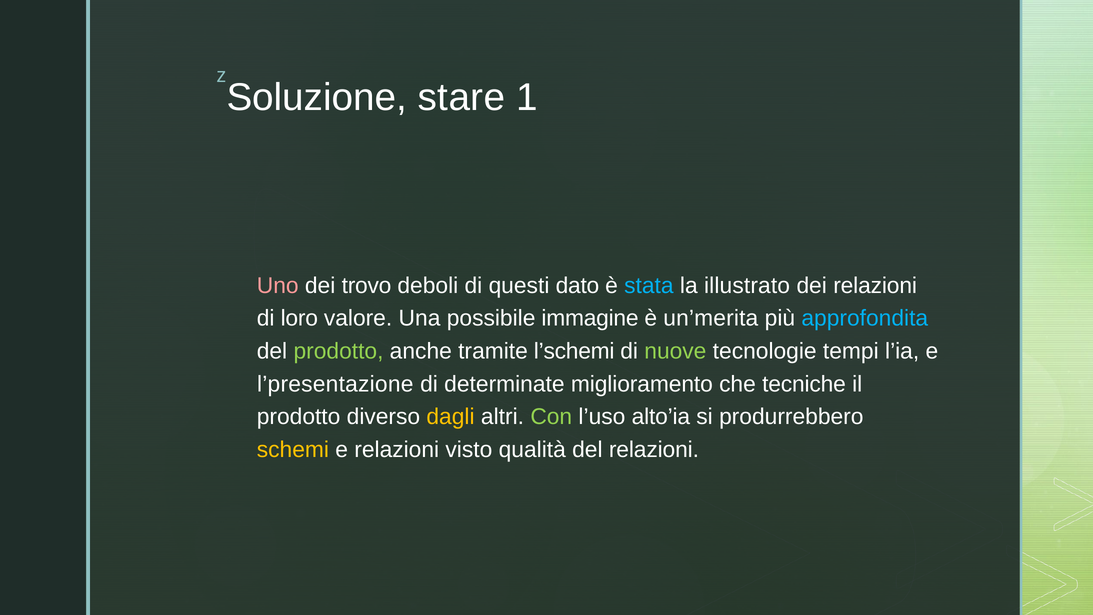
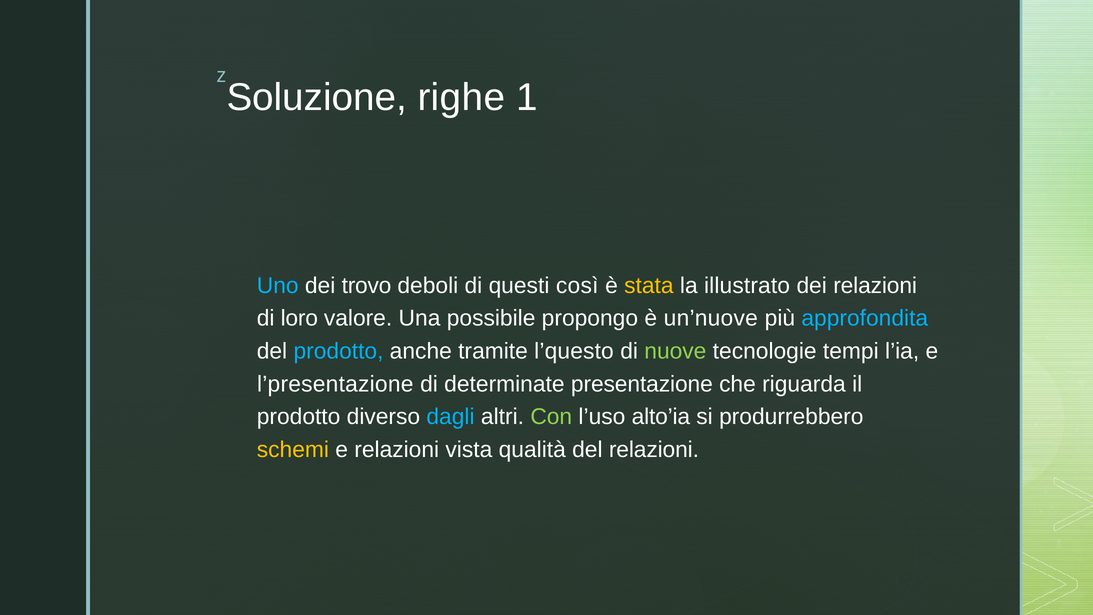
stare: stare -> righe
Uno colour: pink -> light blue
dato: dato -> così
stata colour: light blue -> yellow
immagine: immagine -> propongo
un’merita: un’merita -> un’nuove
prodotto at (339, 351) colour: light green -> light blue
l’schemi: l’schemi -> l’questo
miglioramento: miglioramento -> presentazione
tecniche: tecniche -> riguarda
dagli colour: yellow -> light blue
visto: visto -> vista
